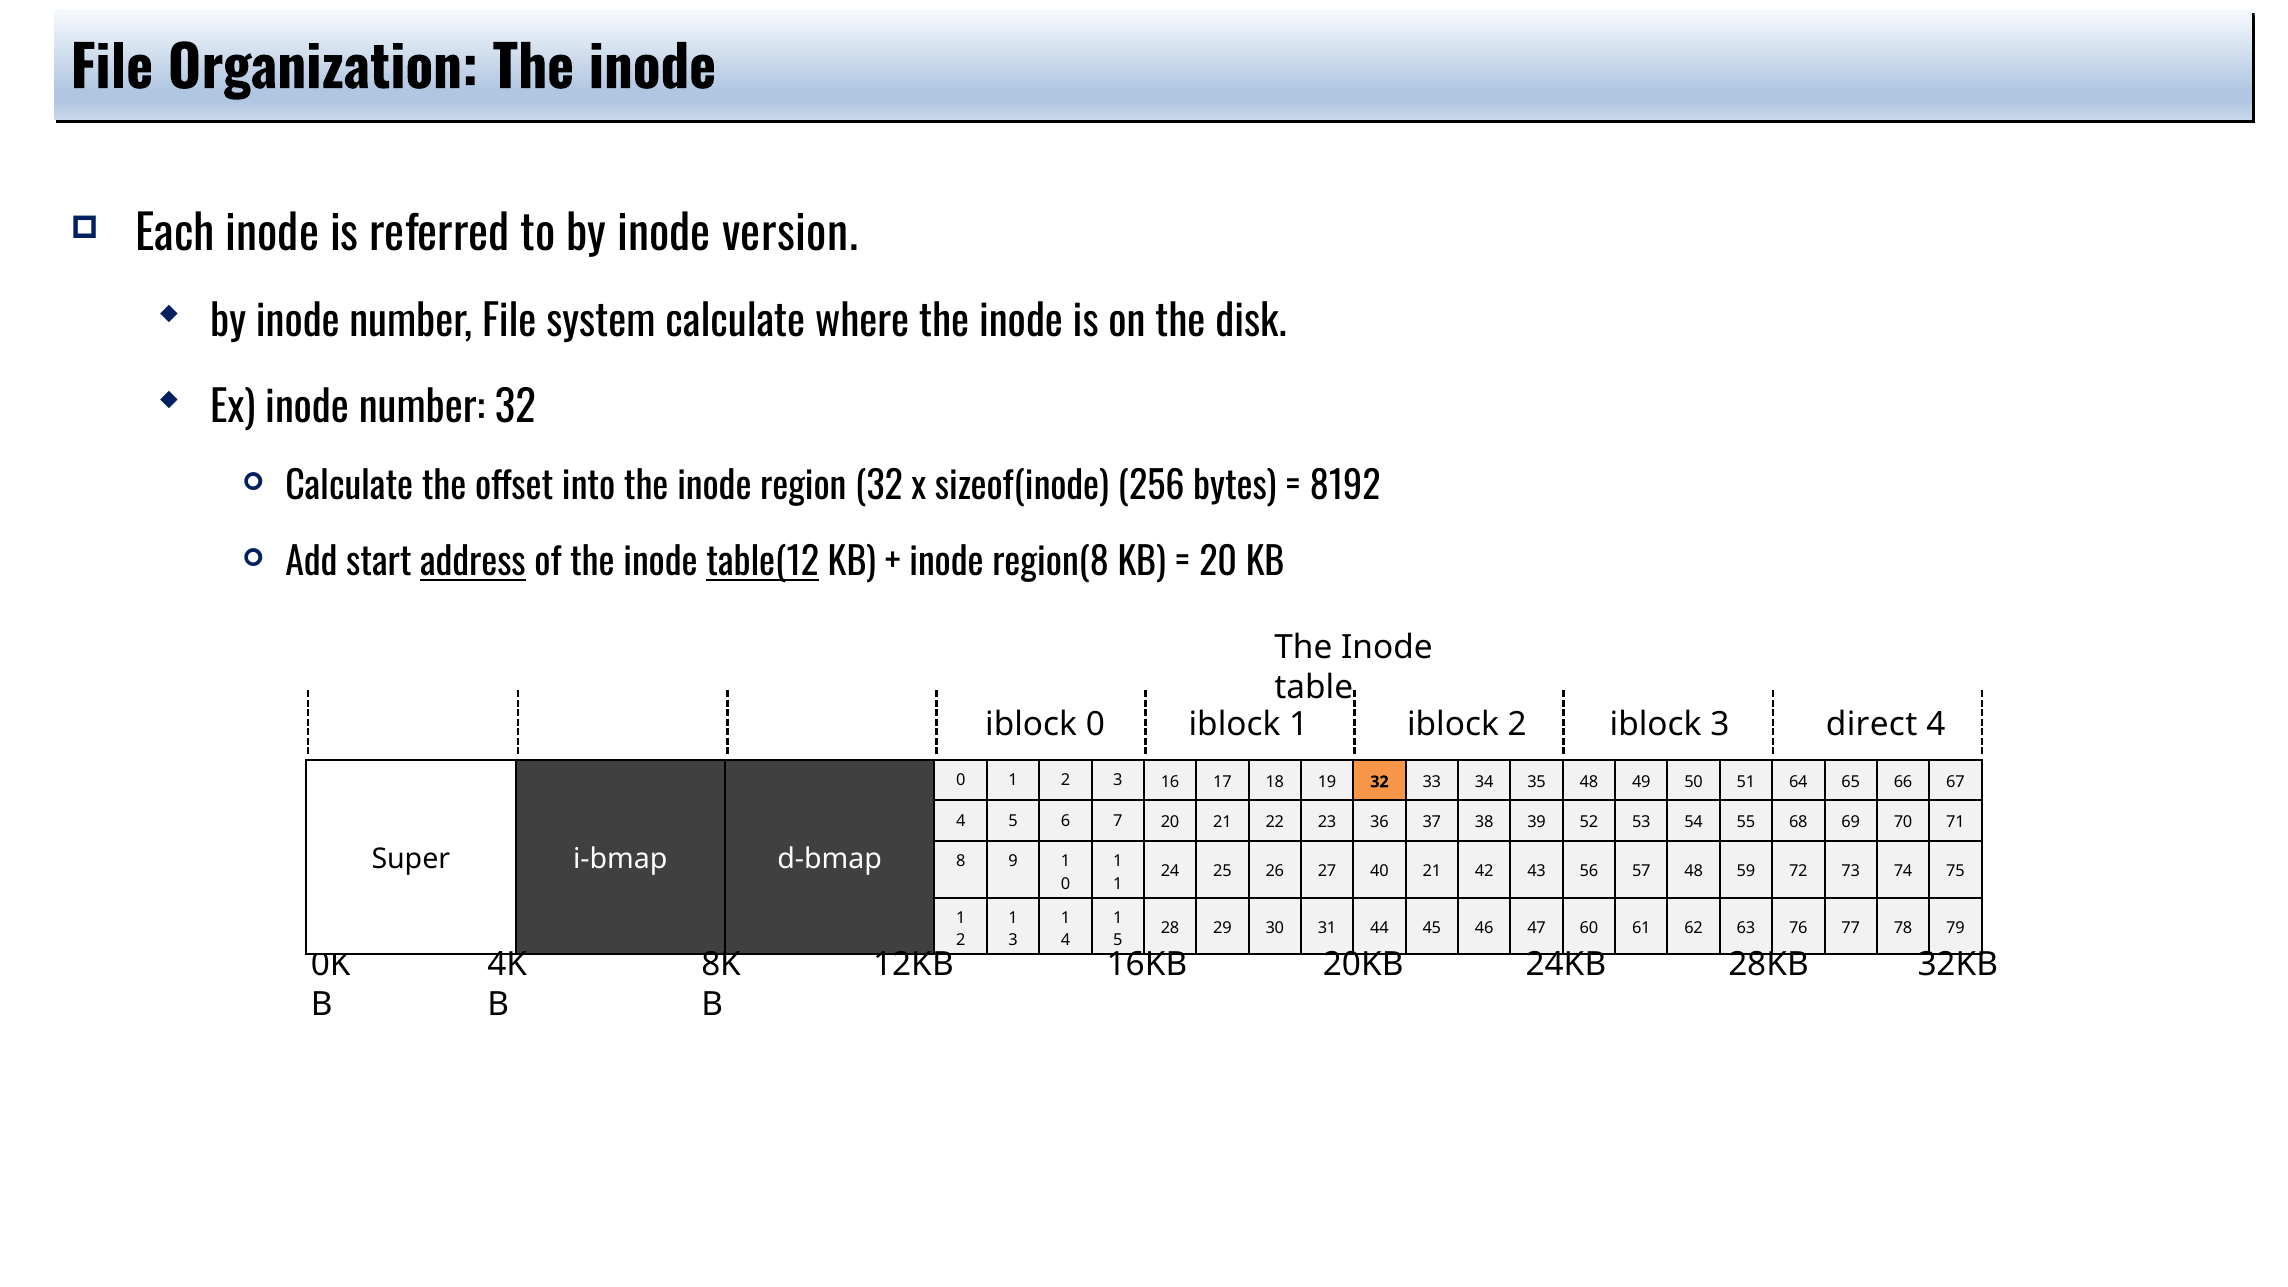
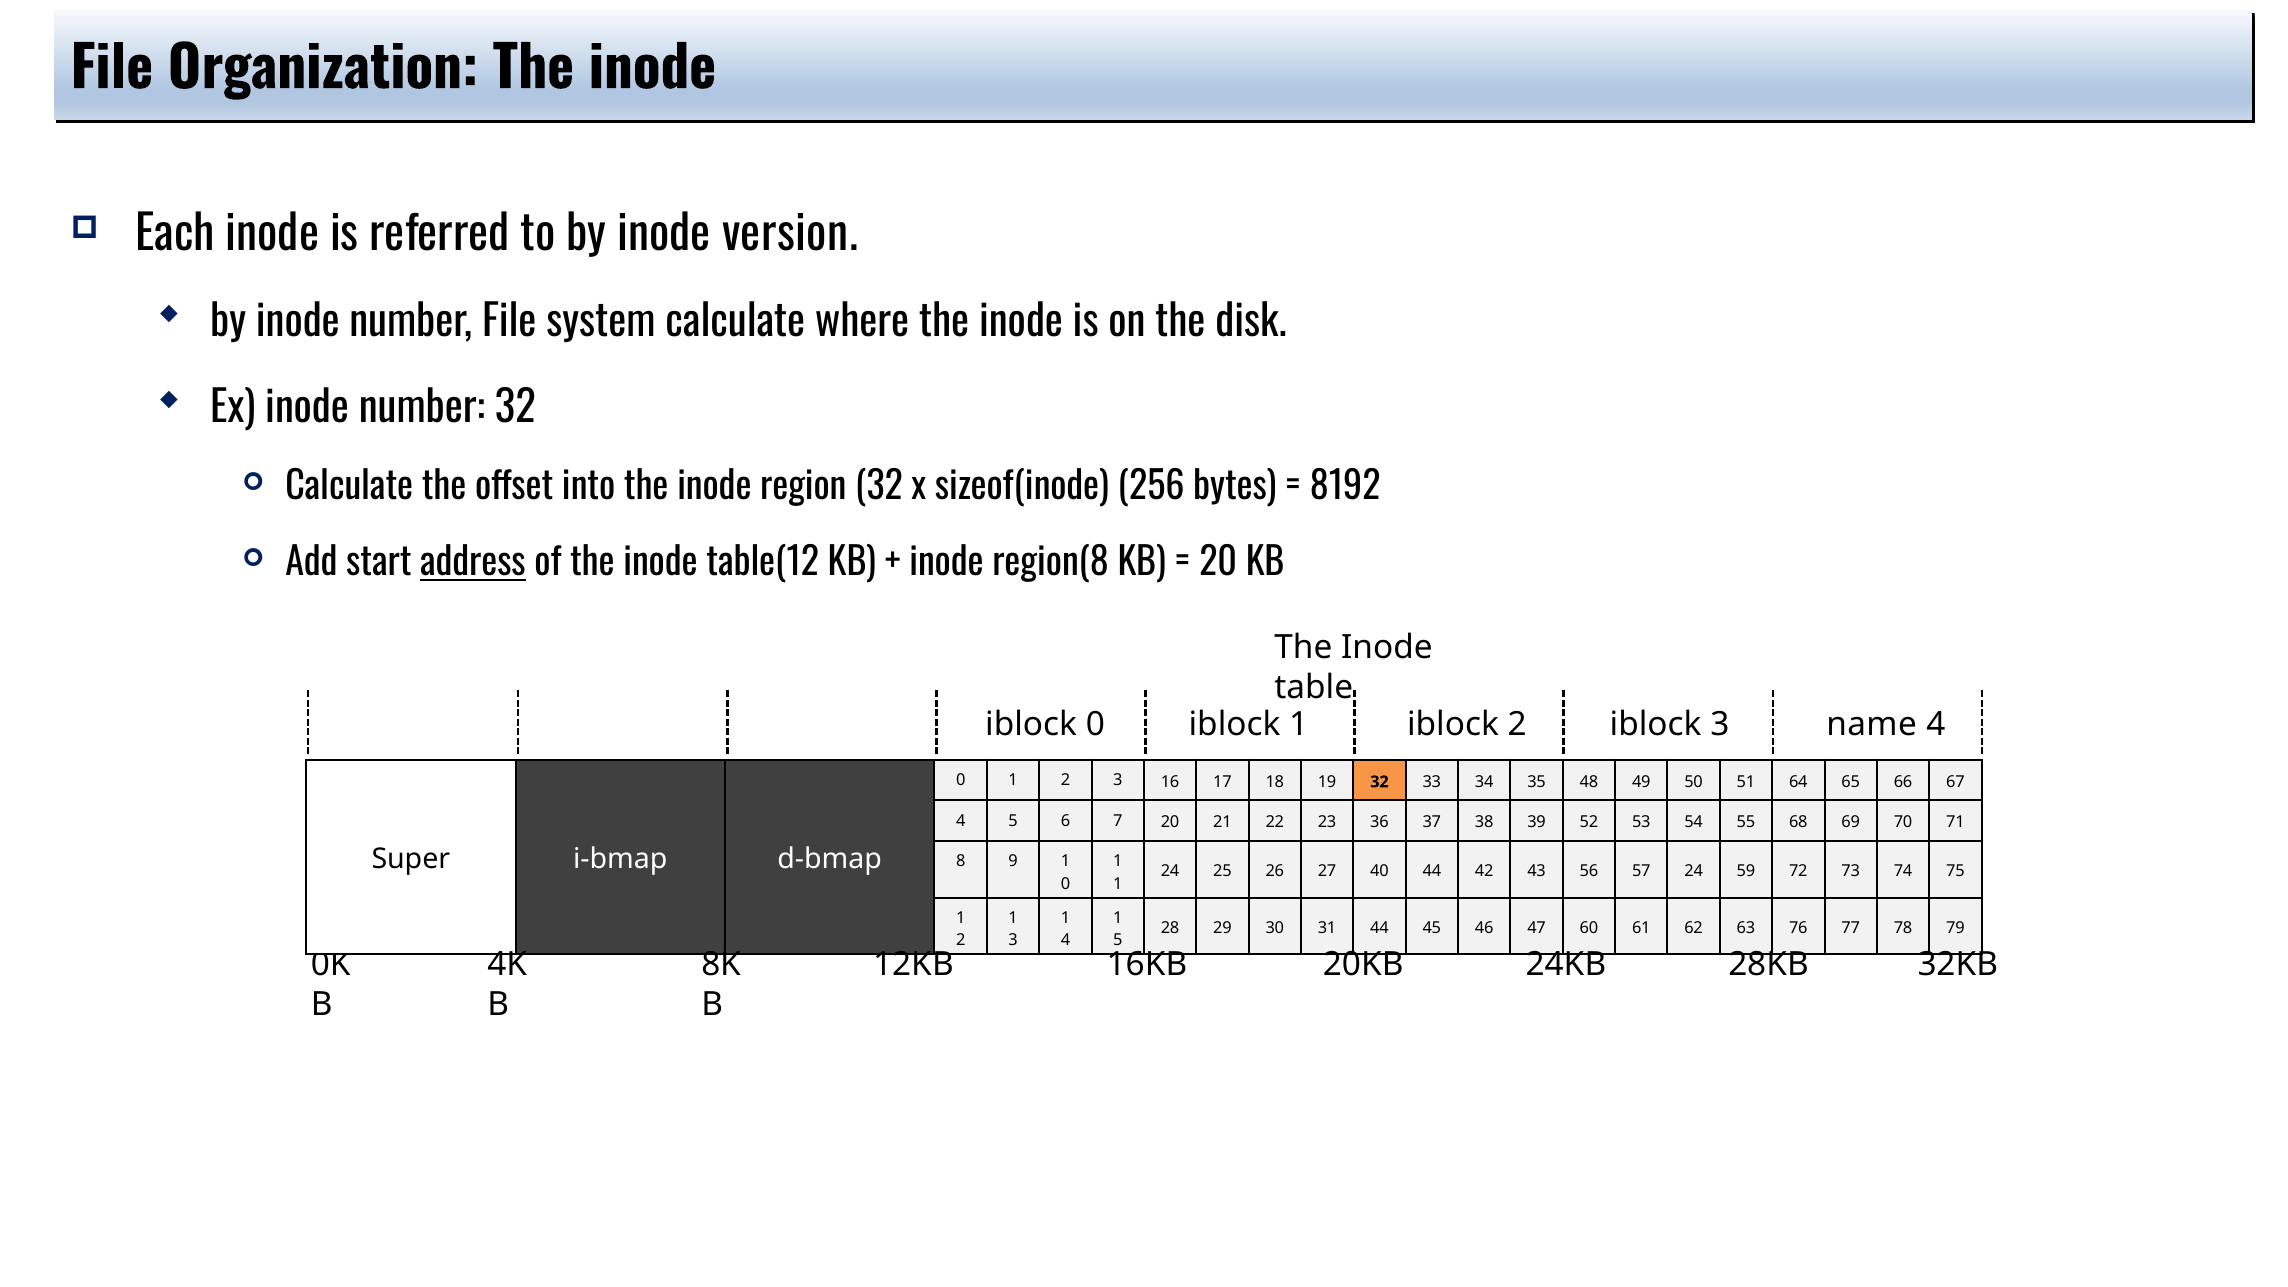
table(12 underline: present -> none
direct: direct -> name
40 21: 21 -> 44
57 48: 48 -> 24
